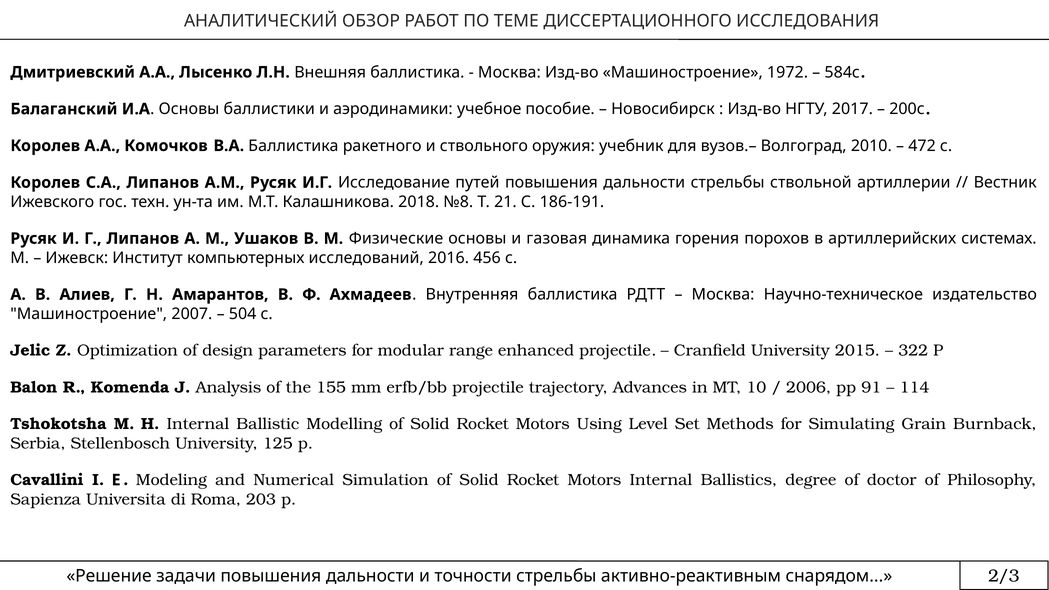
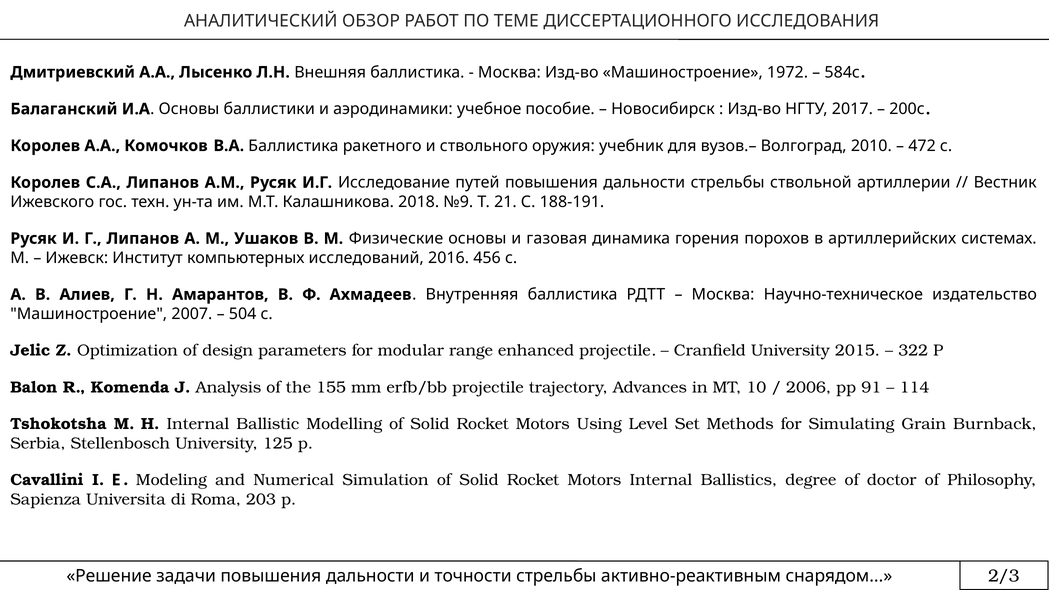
№8: №8 -> №9
186-191: 186-191 -> 188-191
